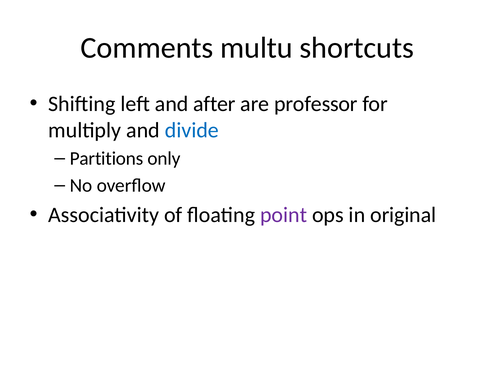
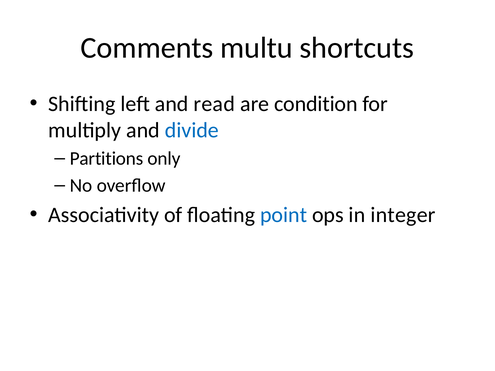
after: after -> read
professor: professor -> condition
point colour: purple -> blue
original: original -> integer
